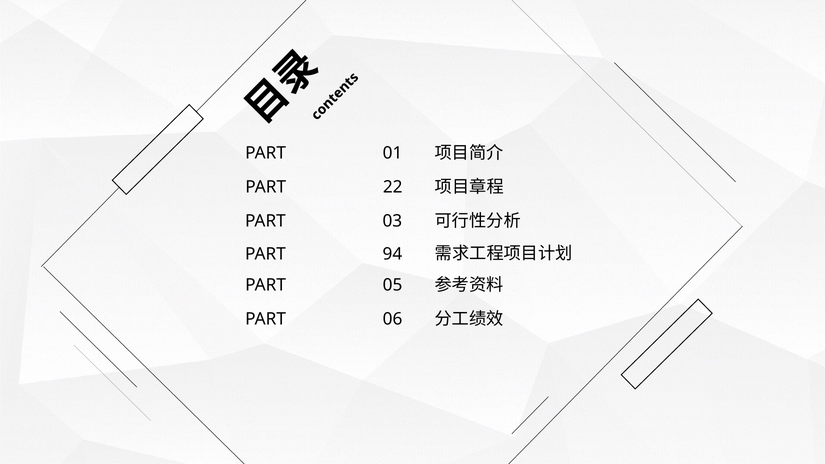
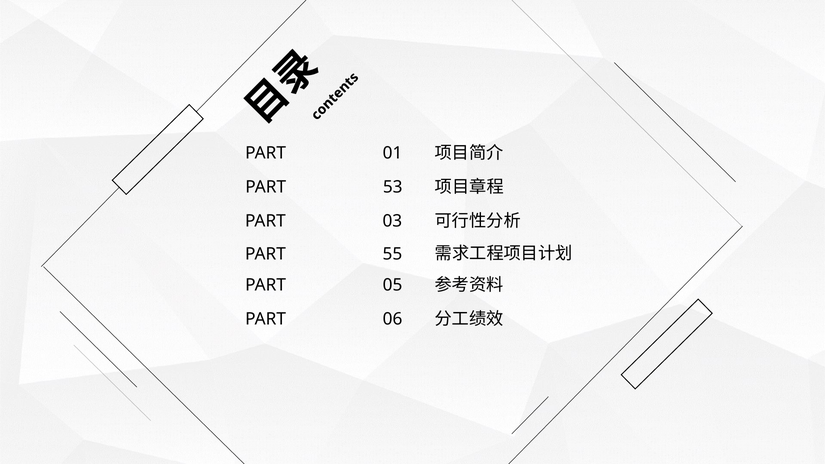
22: 22 -> 53
94: 94 -> 55
